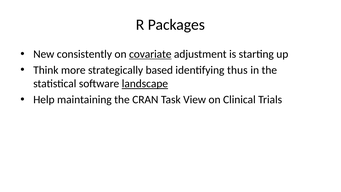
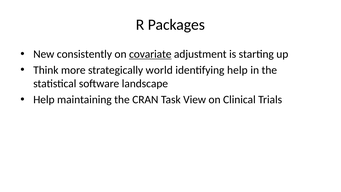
based: based -> world
identifying thus: thus -> help
landscape underline: present -> none
